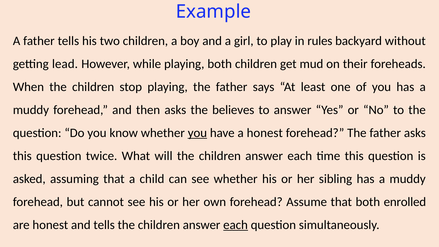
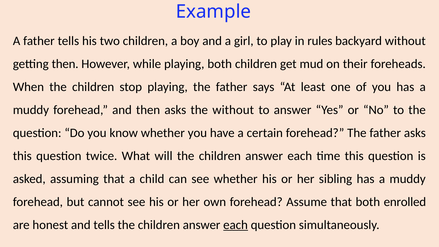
getting lead: lead -> then
the believes: believes -> without
you at (197, 133) underline: present -> none
a honest: honest -> certain
